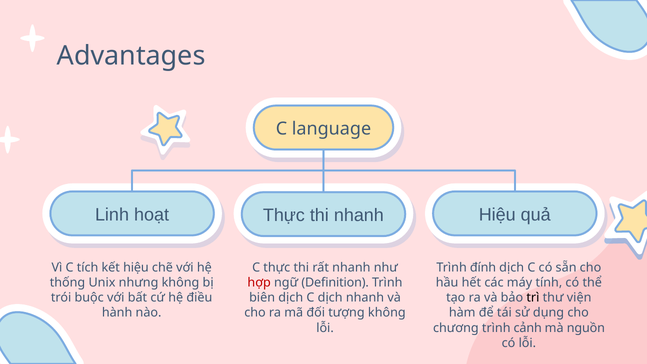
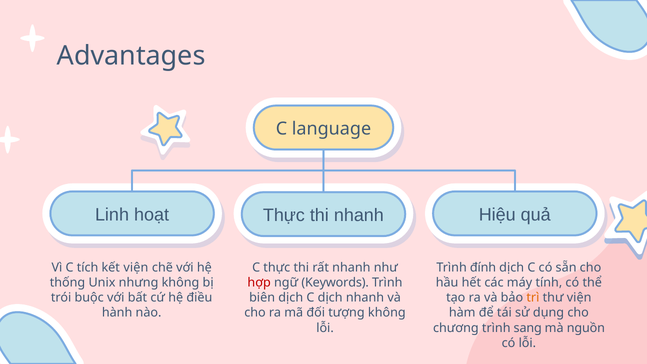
kết hiệu: hiệu -> viện
Definition: Definition -> Keywords
trì colour: black -> orange
cảnh: cảnh -> sang
